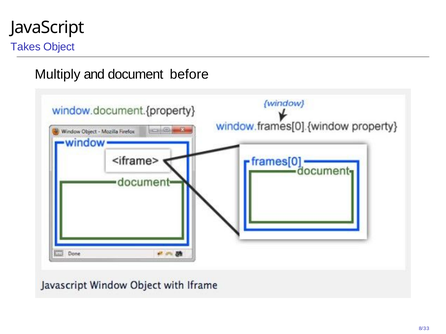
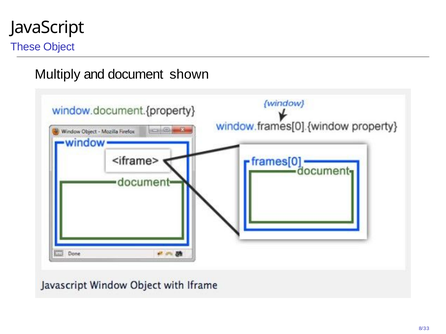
Takes: Takes -> These
before: before -> shown
